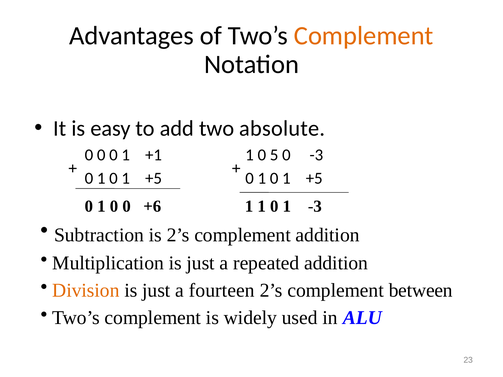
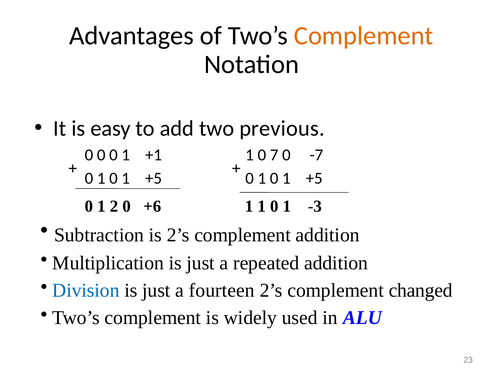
absolute: absolute -> previous
5: 5 -> 7
0 -3: -3 -> -7
0 at (114, 207): 0 -> 2
Division colour: orange -> blue
between: between -> changed
